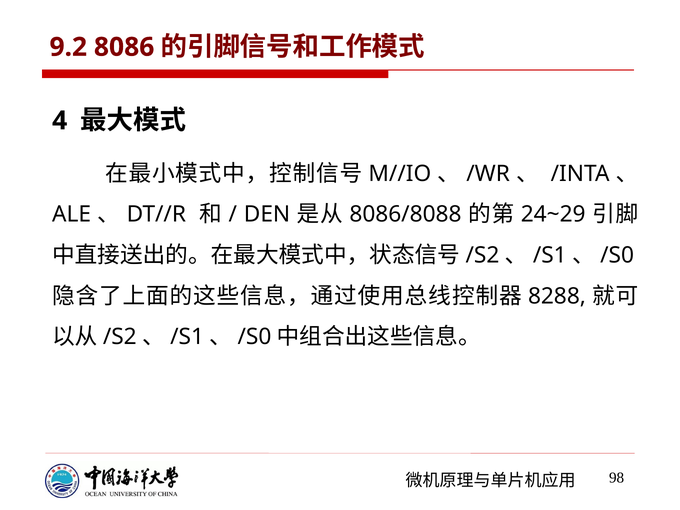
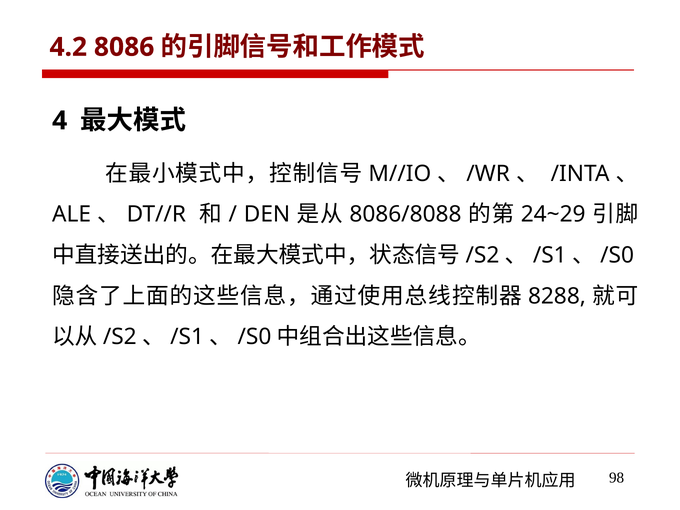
9.2: 9.2 -> 4.2
